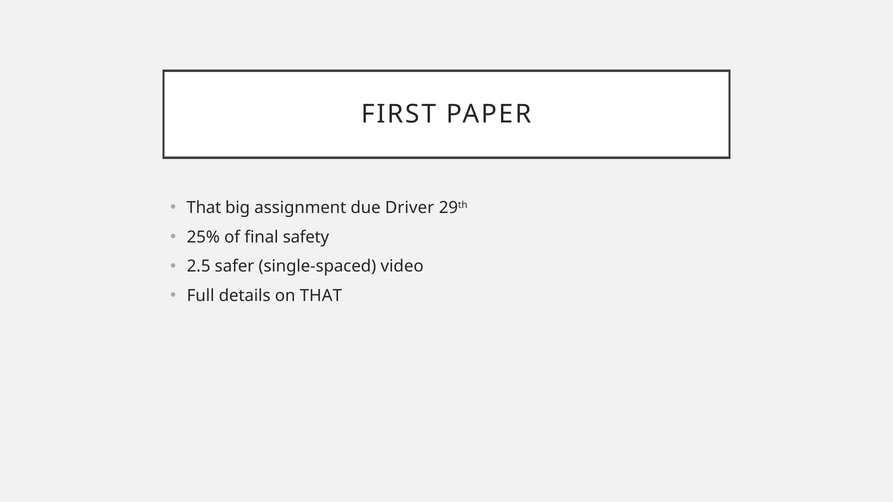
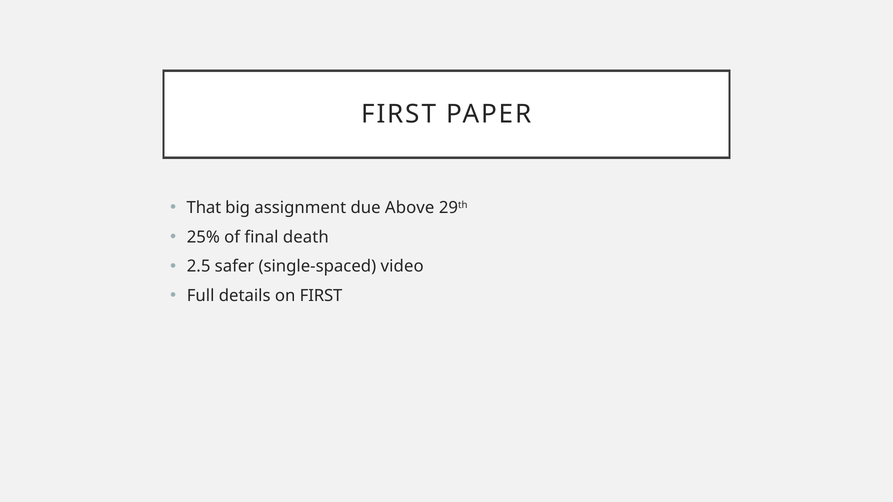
Driver: Driver -> Above
safety: safety -> death
on THAT: THAT -> FIRST
